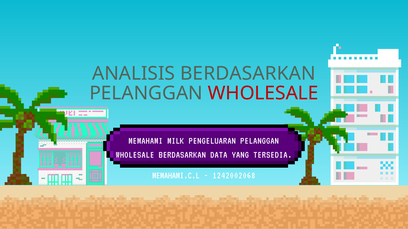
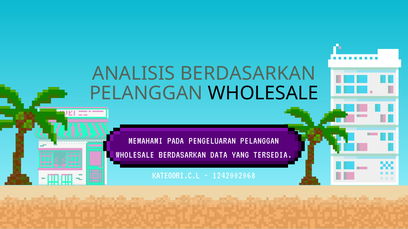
WHOLESALE at (263, 93) colour: red -> black
MILK: MILK -> PADA
MEMAHAMI.C.L: MEMAHAMI.C.L -> KATEGORI.C.L
